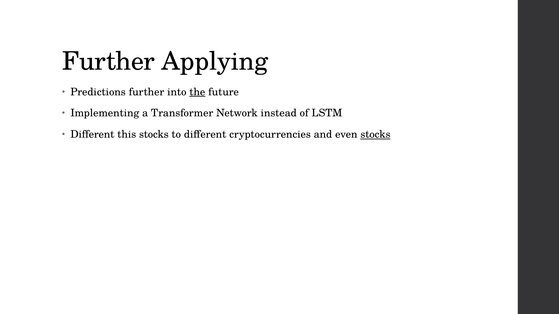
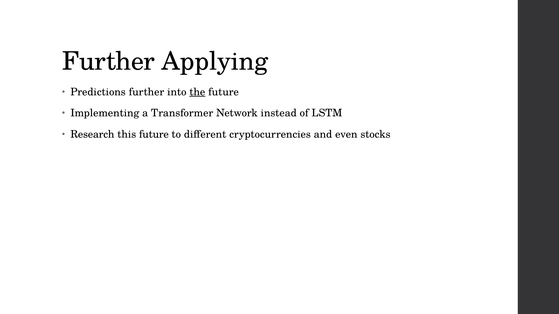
Different at (92, 135): Different -> Research
this stocks: stocks -> future
stocks at (375, 135) underline: present -> none
